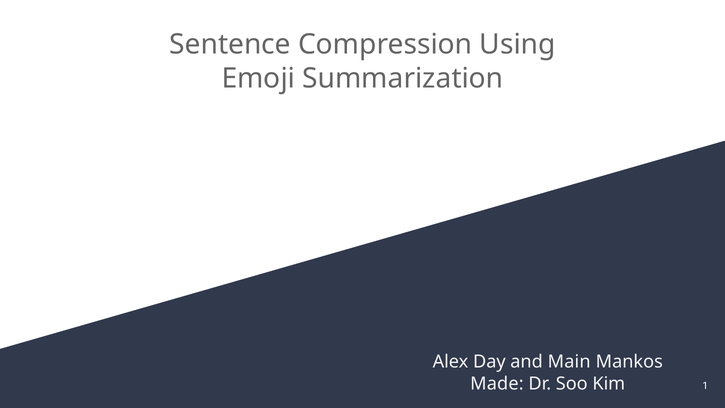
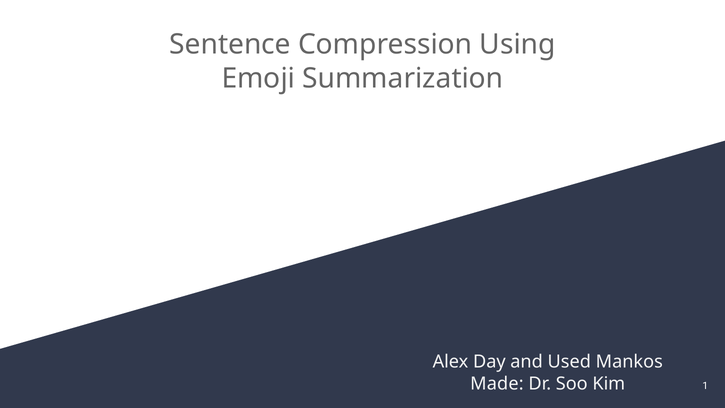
Main: Main -> Used
